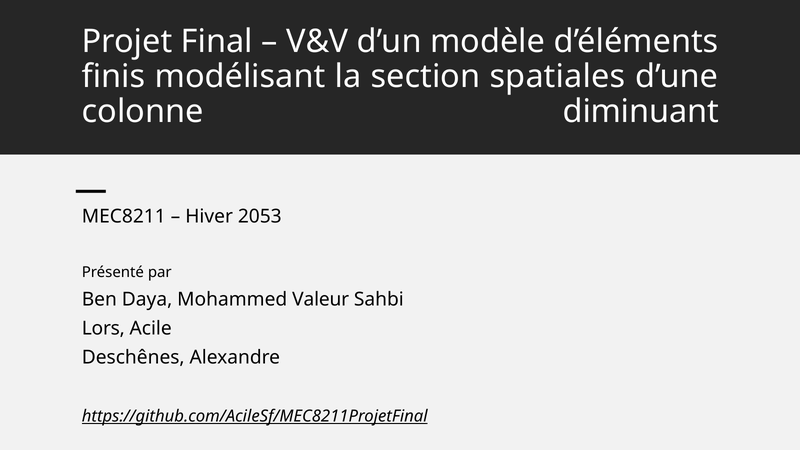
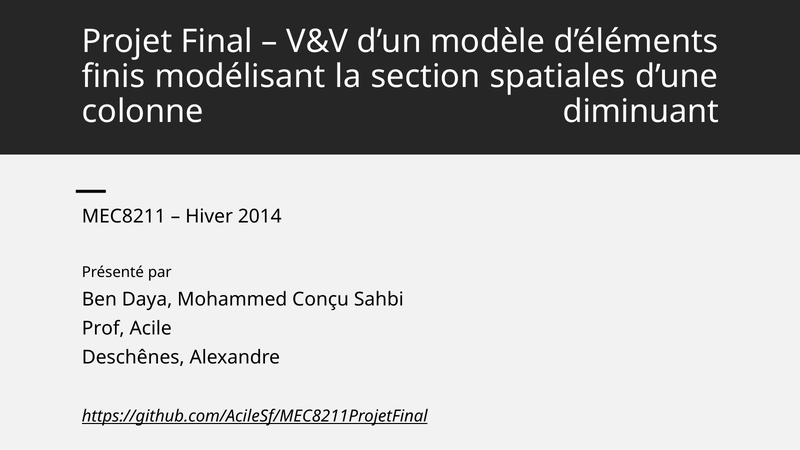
2053: 2053 -> 2014
Valeur: Valeur -> Conçu
Lors: Lors -> Prof
